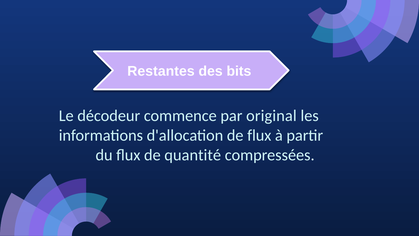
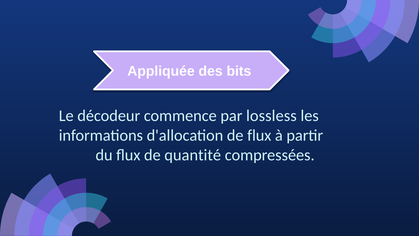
Restantes: Restantes -> Appliquée
original: original -> lossless
